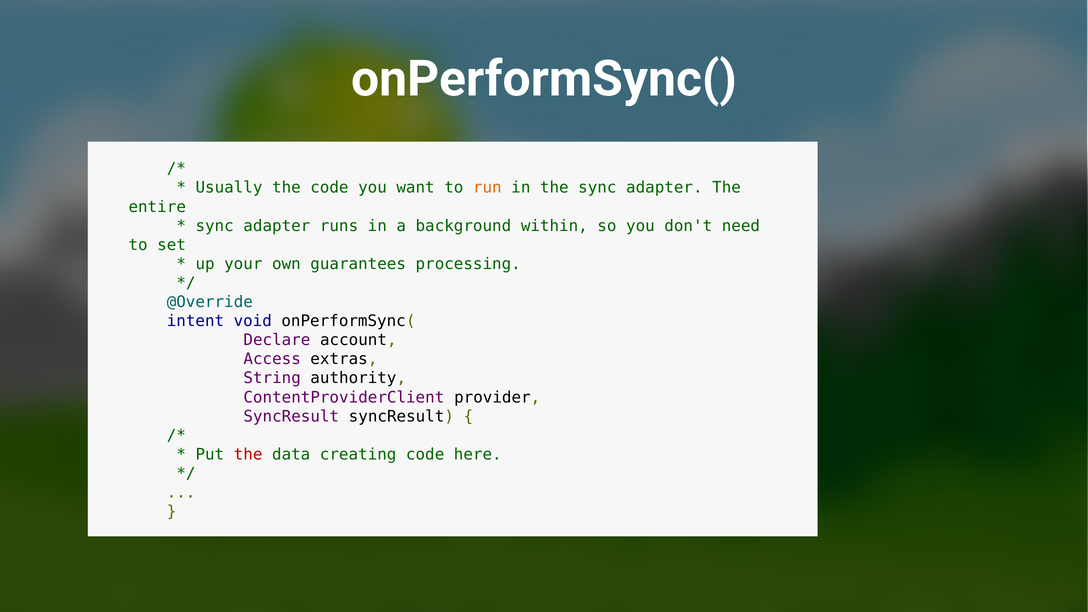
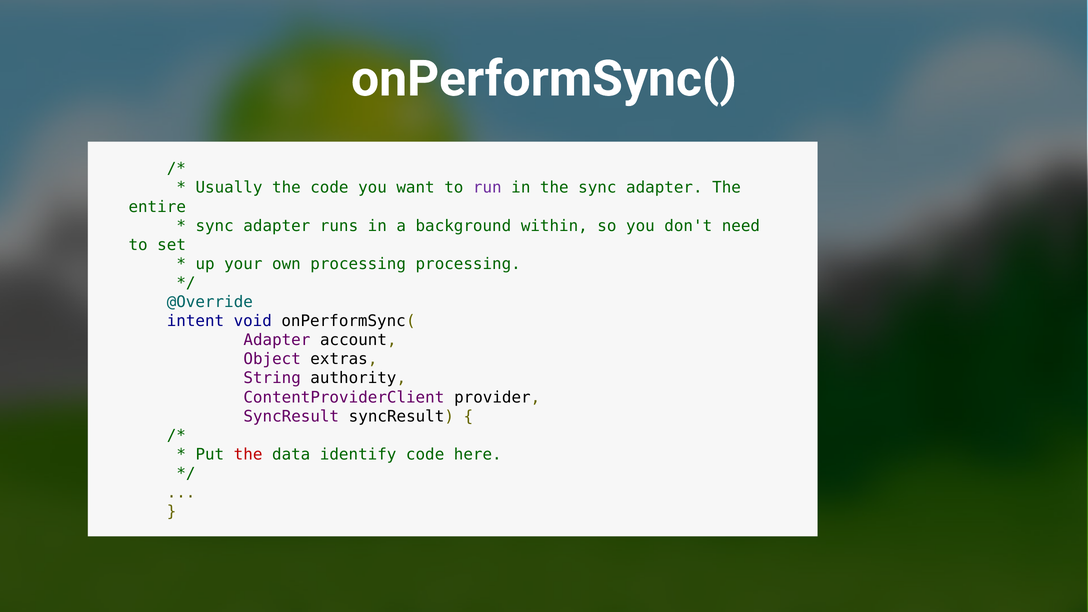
run colour: orange -> purple
own guarantees: guarantees -> processing
Declare at (277, 340): Declare -> Adapter
Access: Access -> Object
creating: creating -> identify
